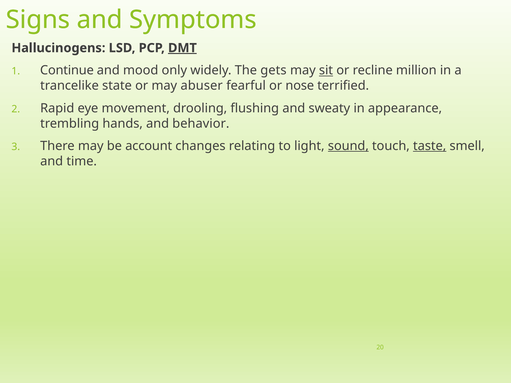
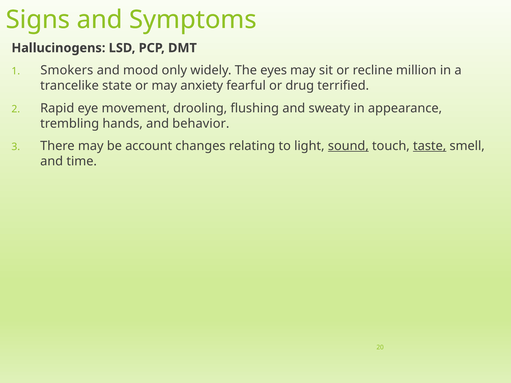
DMT underline: present -> none
Continue: Continue -> Smokers
gets: gets -> eyes
sit underline: present -> none
abuser: abuser -> anxiety
nose: nose -> drug
